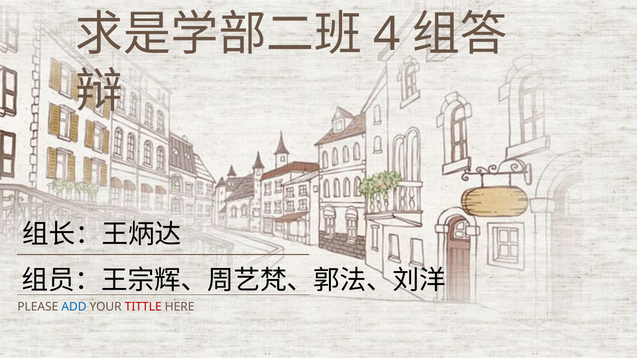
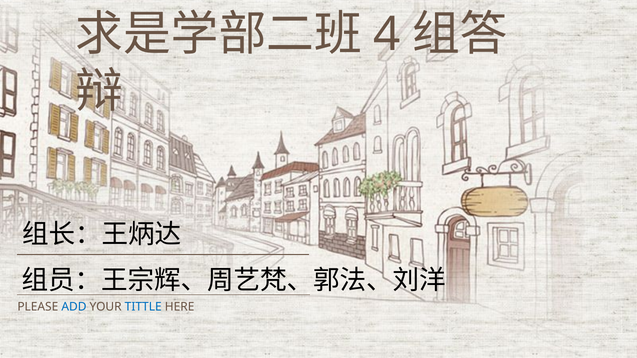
TITTLE colour: red -> blue
